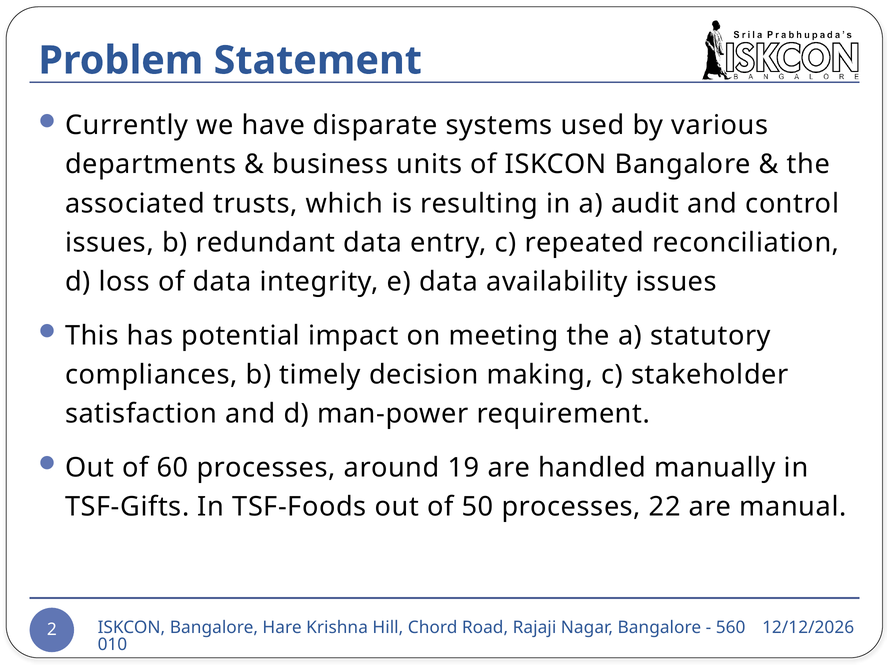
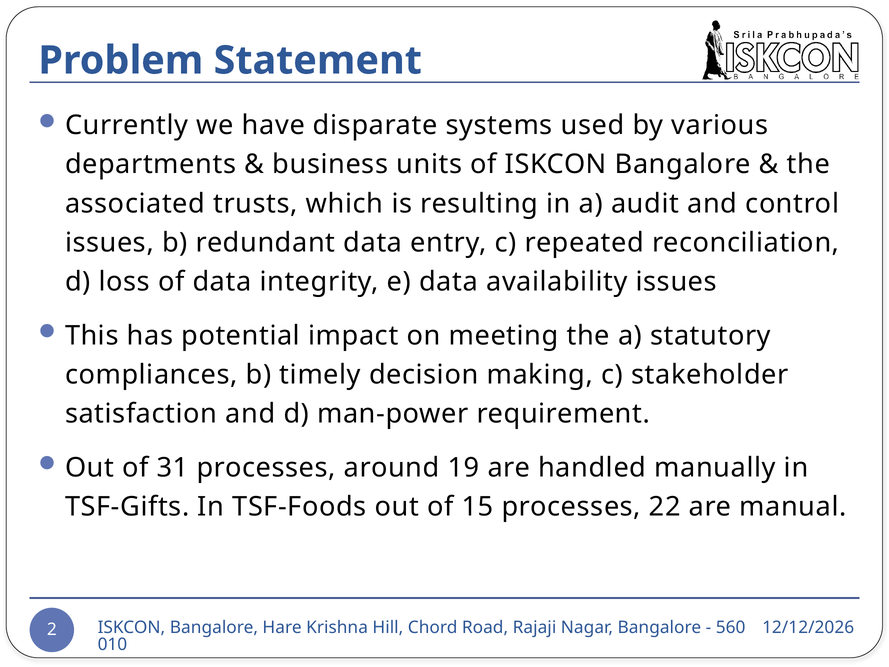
60: 60 -> 31
50: 50 -> 15
